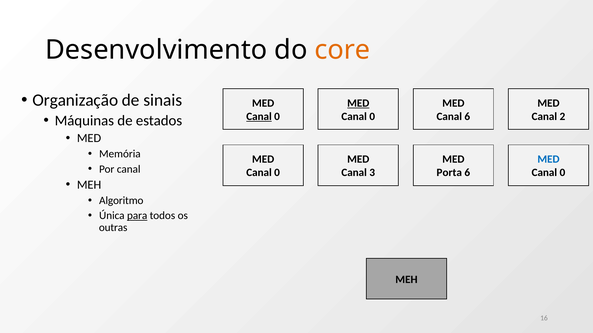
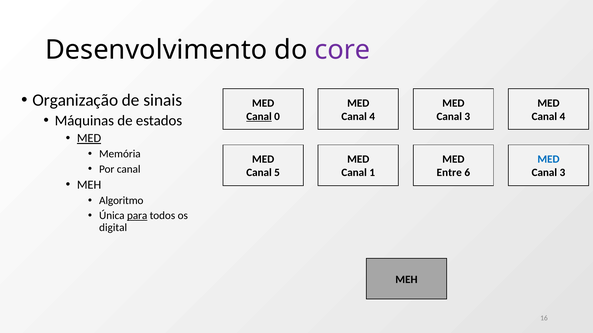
core colour: orange -> purple
MED at (358, 103) underline: present -> none
0 at (372, 117): 0 -> 4
6 at (467, 117): 6 -> 3
2 at (562, 117): 2 -> 4
MED at (89, 138) underline: none -> present
0 at (277, 173): 0 -> 5
3: 3 -> 1
Porta: Porta -> Entre
0 at (562, 173): 0 -> 3
outras: outras -> digital
